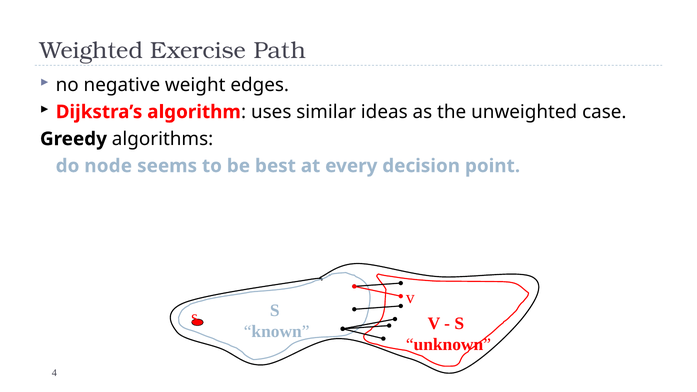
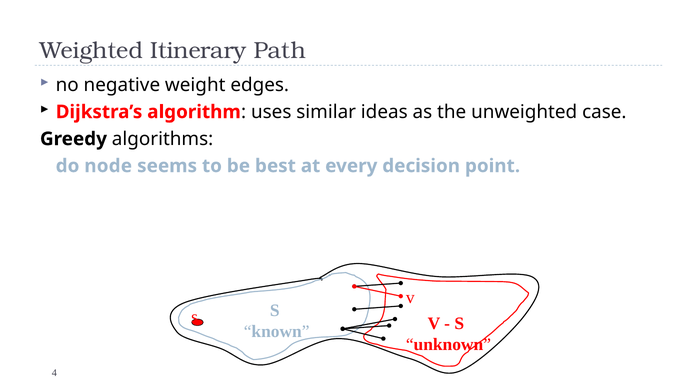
Exercise: Exercise -> Itinerary
